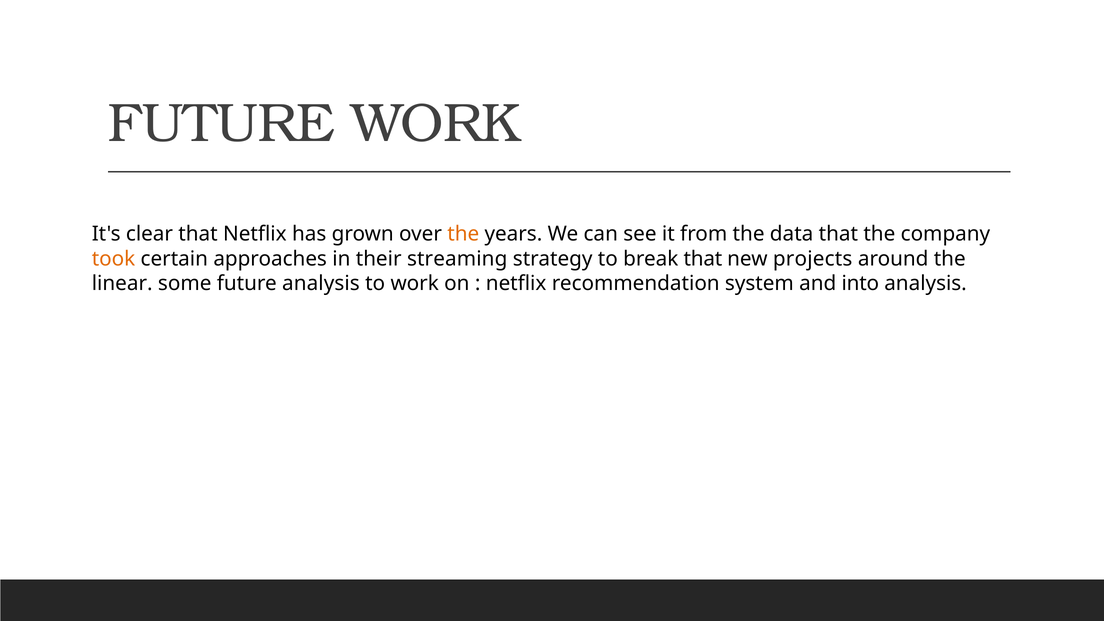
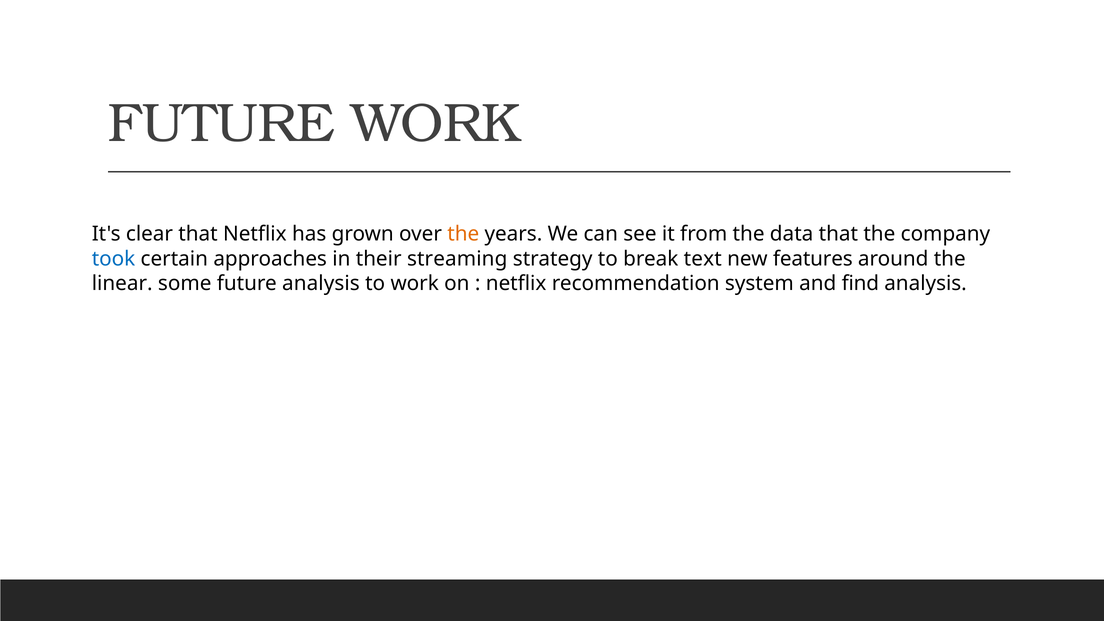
took colour: orange -> blue
break that: that -> text
projects: projects -> features
into: into -> find
